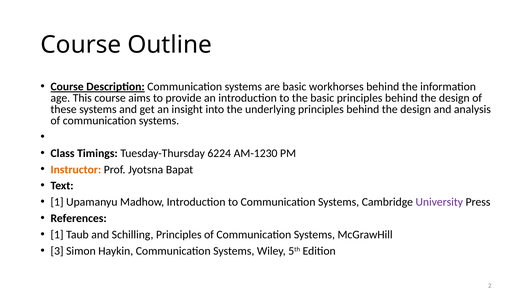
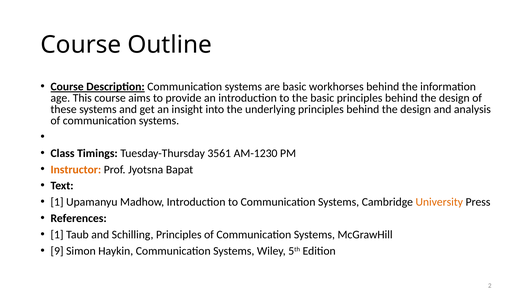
6224: 6224 -> 3561
University colour: purple -> orange
3: 3 -> 9
